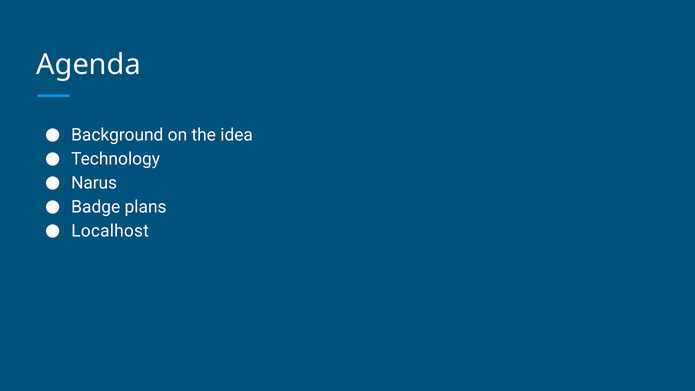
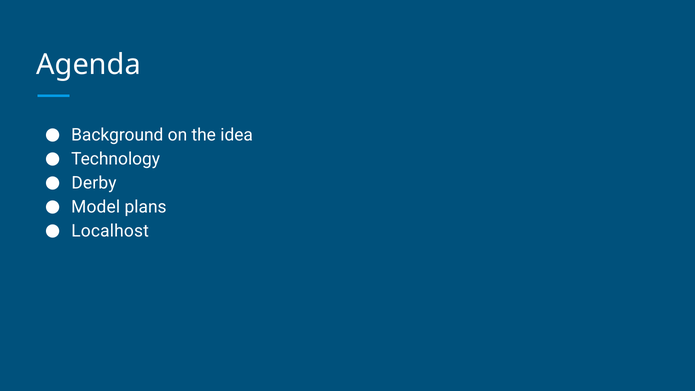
Narus: Narus -> Derby
Badge: Badge -> Model
